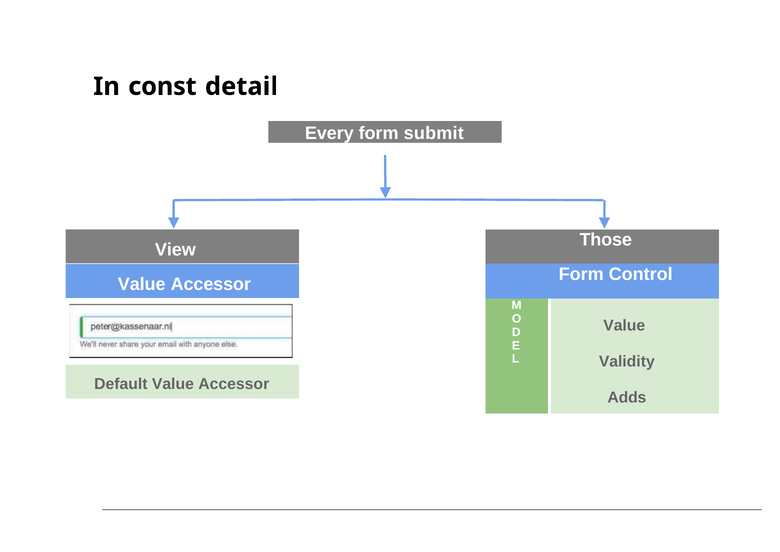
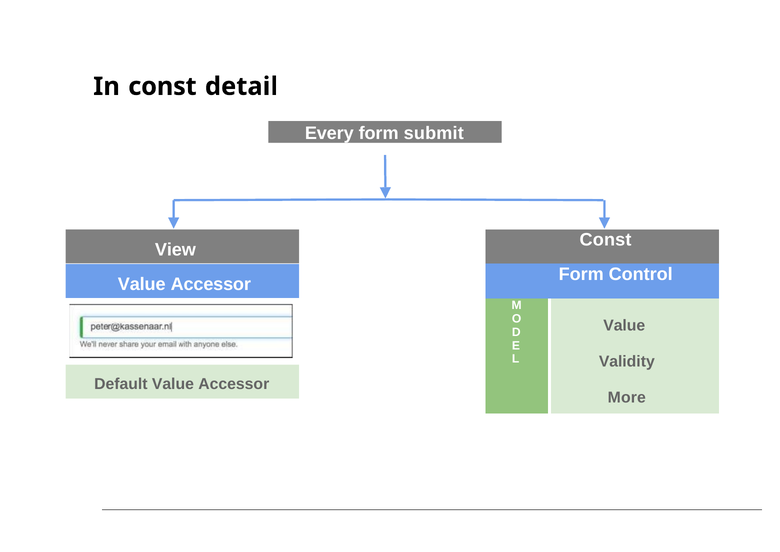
Those at (606, 240): Those -> Const
Adds: Adds -> More
